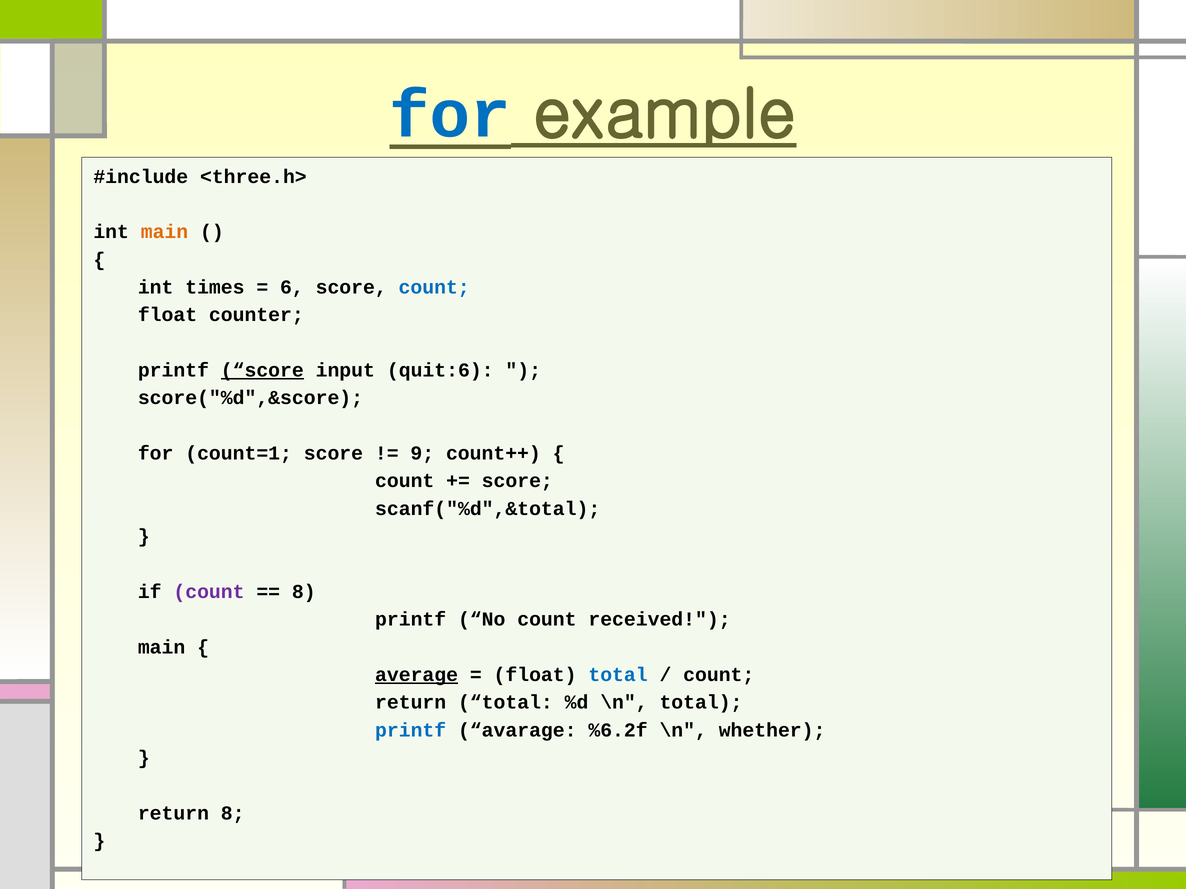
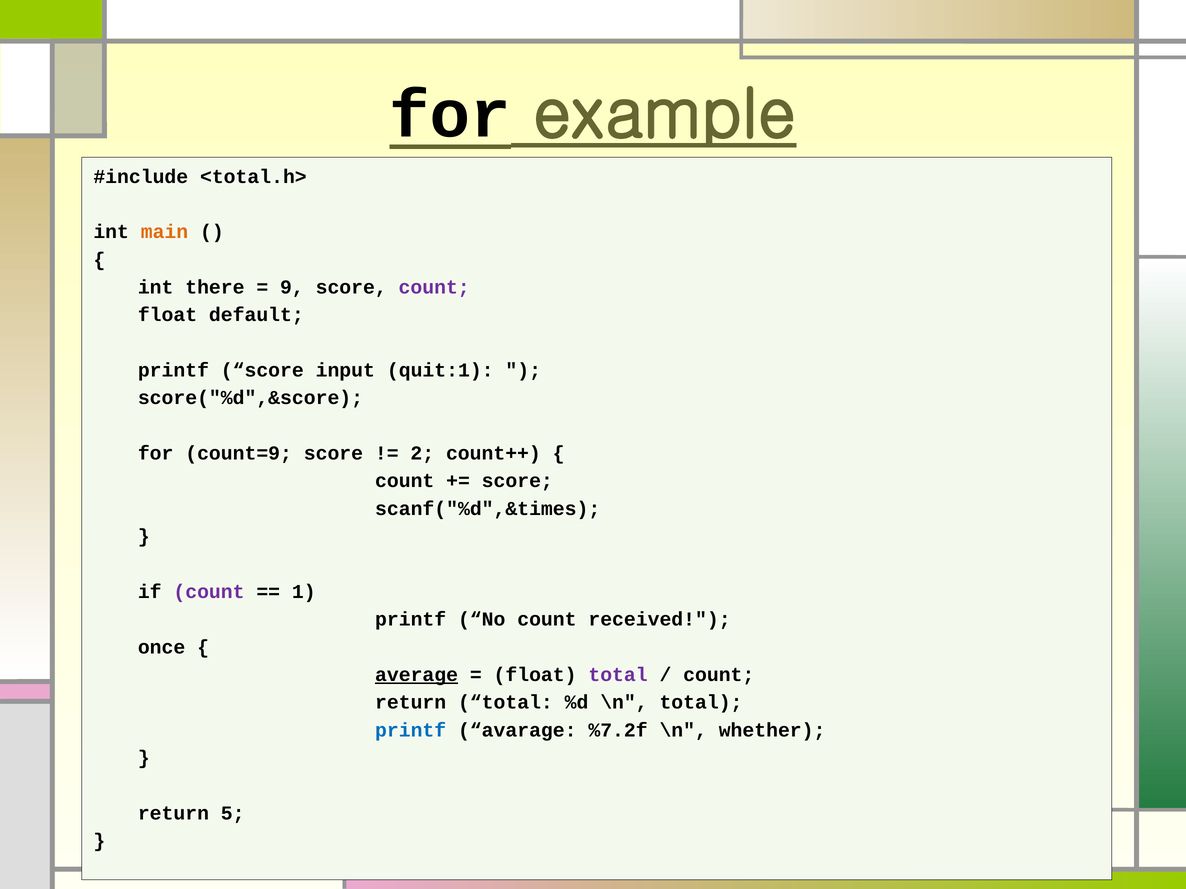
for at (450, 114) colour: blue -> black
<three.h>: <three.h> -> <total.h>
times: times -> there
6: 6 -> 9
count at (434, 287) colour: blue -> purple
counter: counter -> default
score at (262, 370) underline: present -> none
quit:6: quit:6 -> quit:1
count=1: count=1 -> count=9
9: 9 -> 2
scanf("%d",&total: scanf("%d",&total -> scanf("%d",&times
8 at (304, 592): 8 -> 1
main at (162, 647): main -> once
total at (618, 675) colour: blue -> purple
%6.2f: %6.2f -> %7.2f
return 8: 8 -> 5
